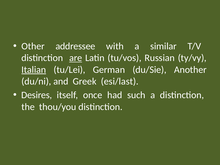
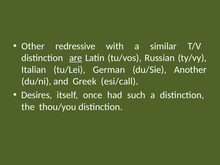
addressee: addressee -> redressive
Italian underline: present -> none
esi/last: esi/last -> esi/call
